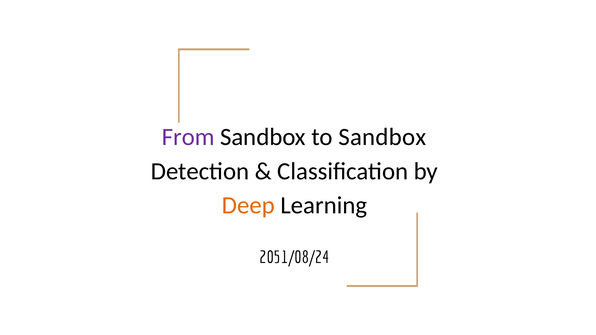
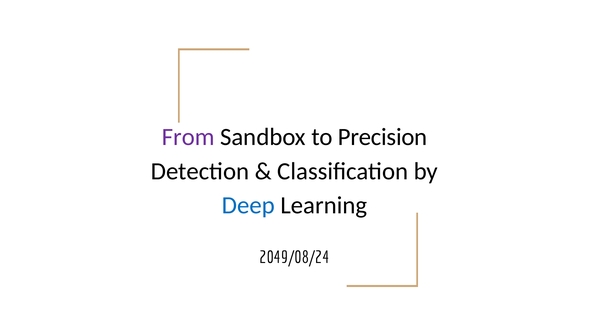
to Sandbox: Sandbox -> Precision
Deep colour: orange -> blue
2051/08/24: 2051/08/24 -> 2049/08/24
